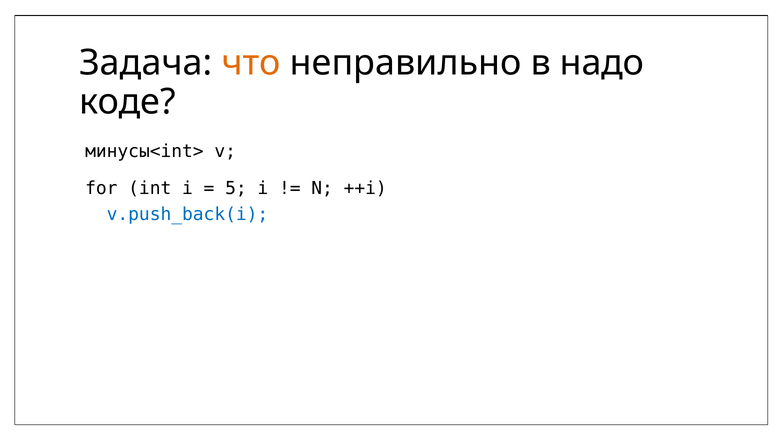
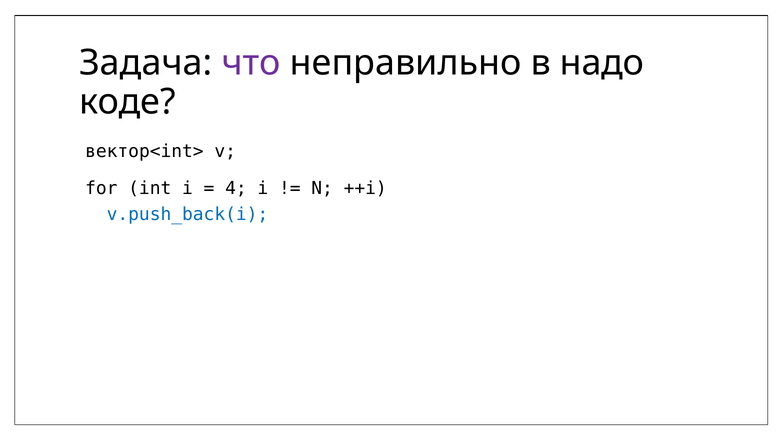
что colour: orange -> purple
минусы<int>: минусы<int> -> вектор<int>
5: 5 -> 4
